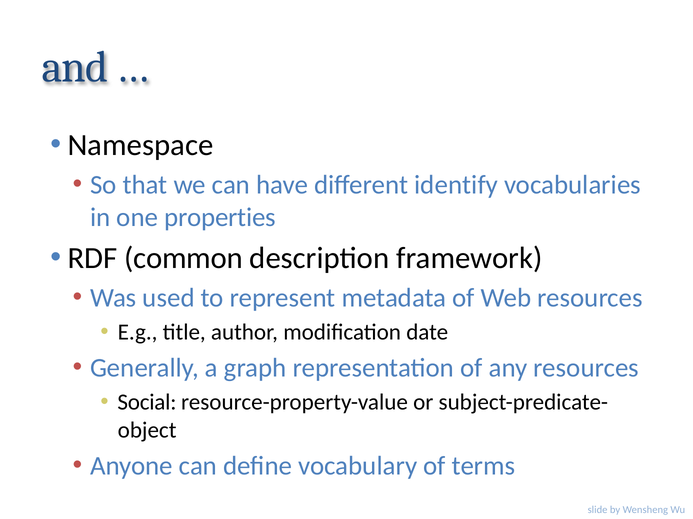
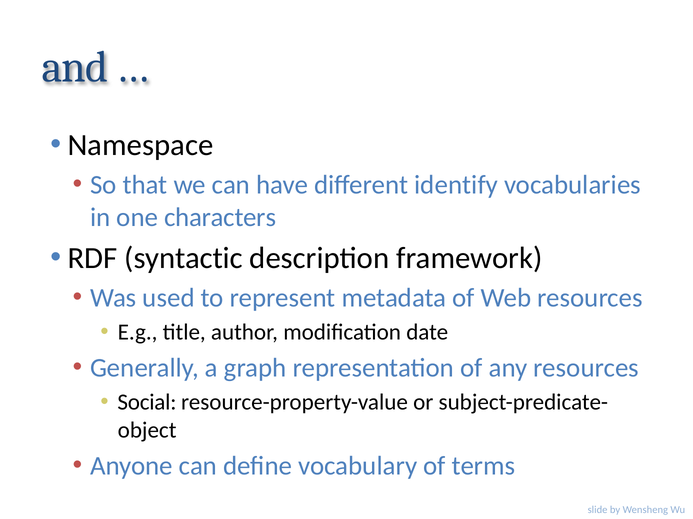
properties: properties -> characters
common: common -> syntactic
